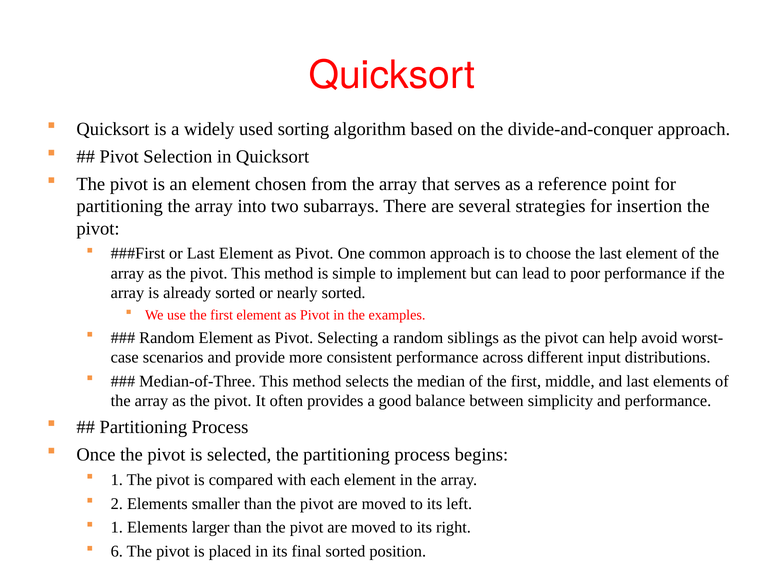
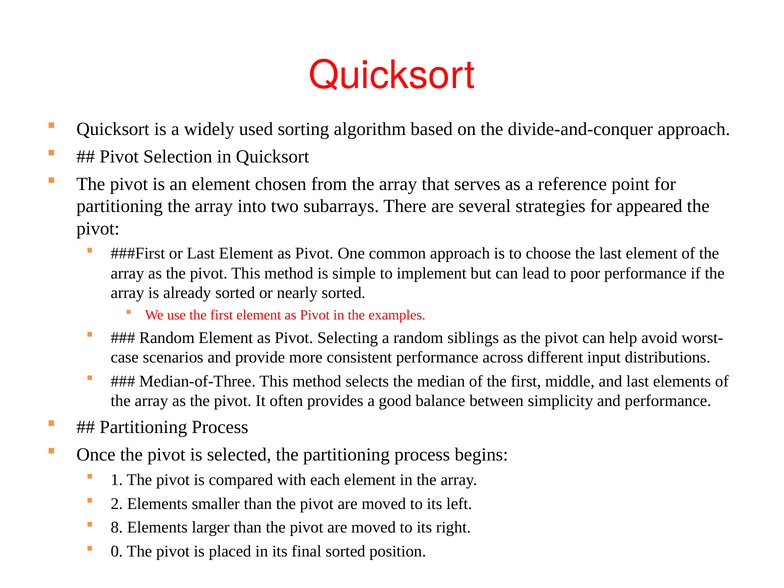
insertion: insertion -> appeared
1 at (117, 528): 1 -> 8
6: 6 -> 0
